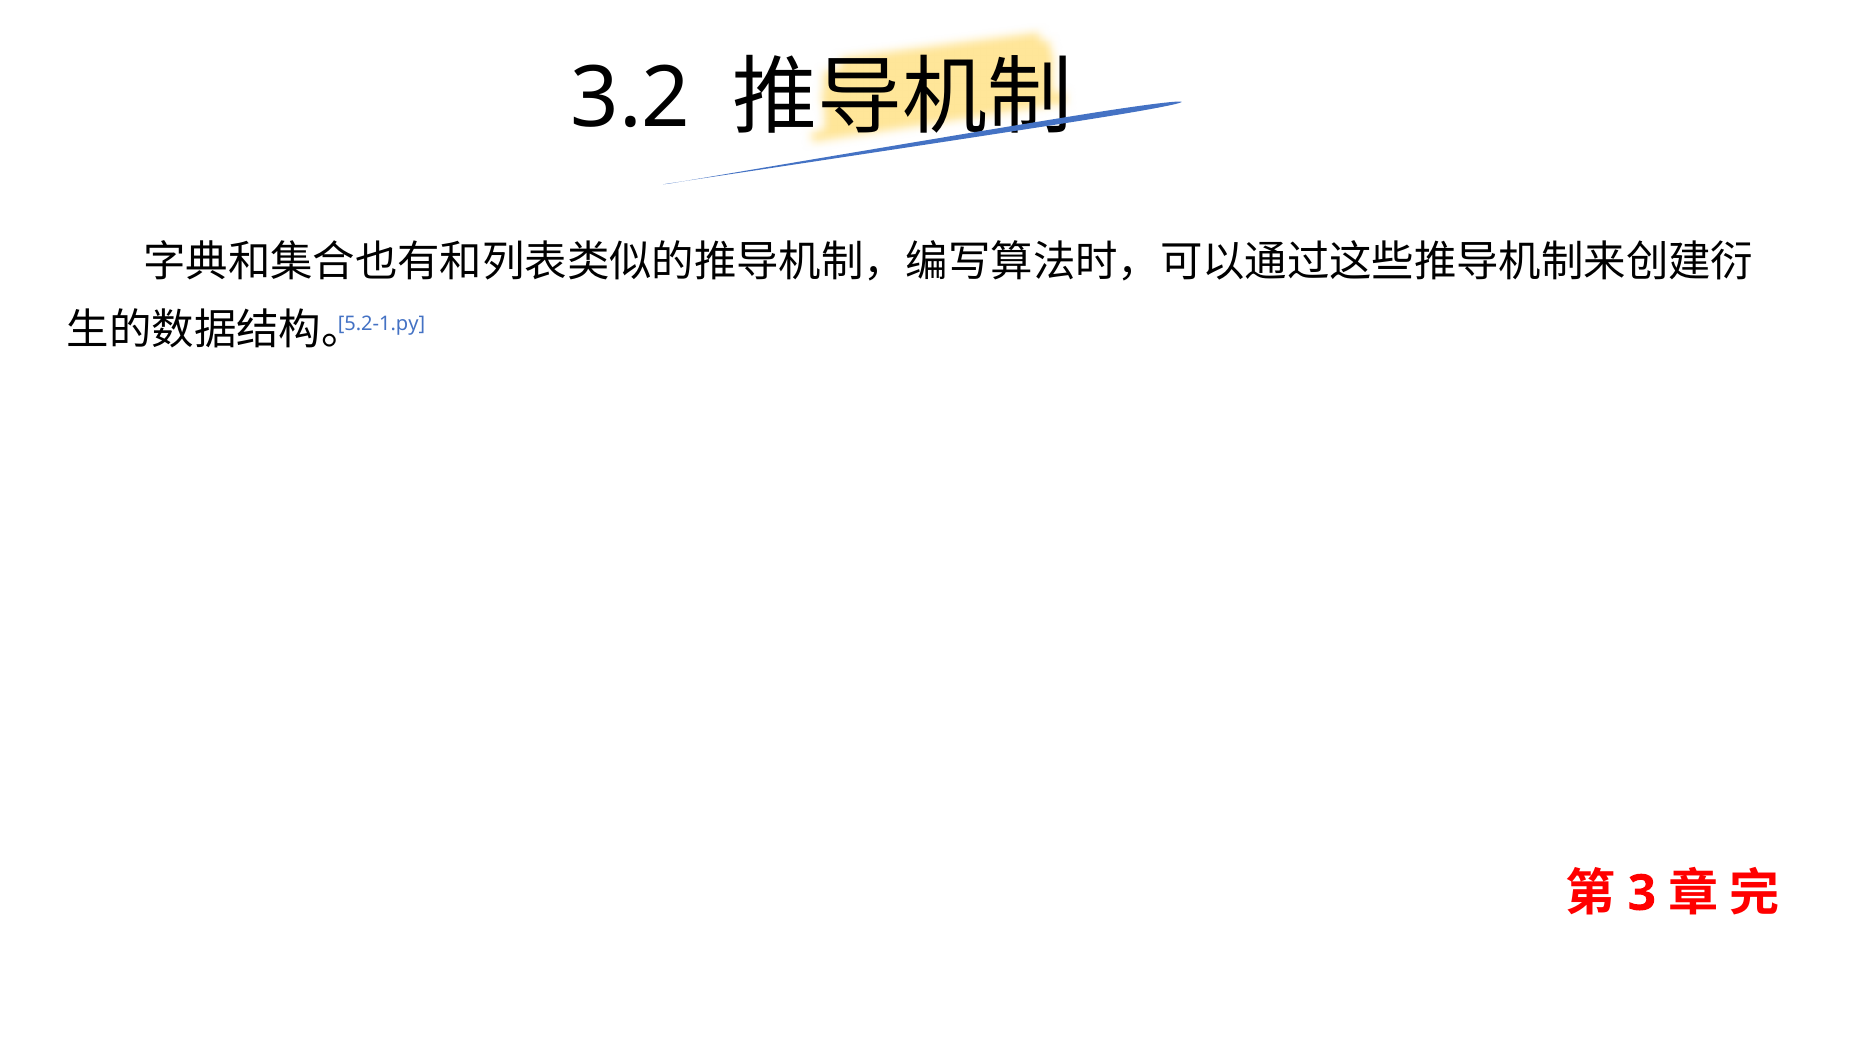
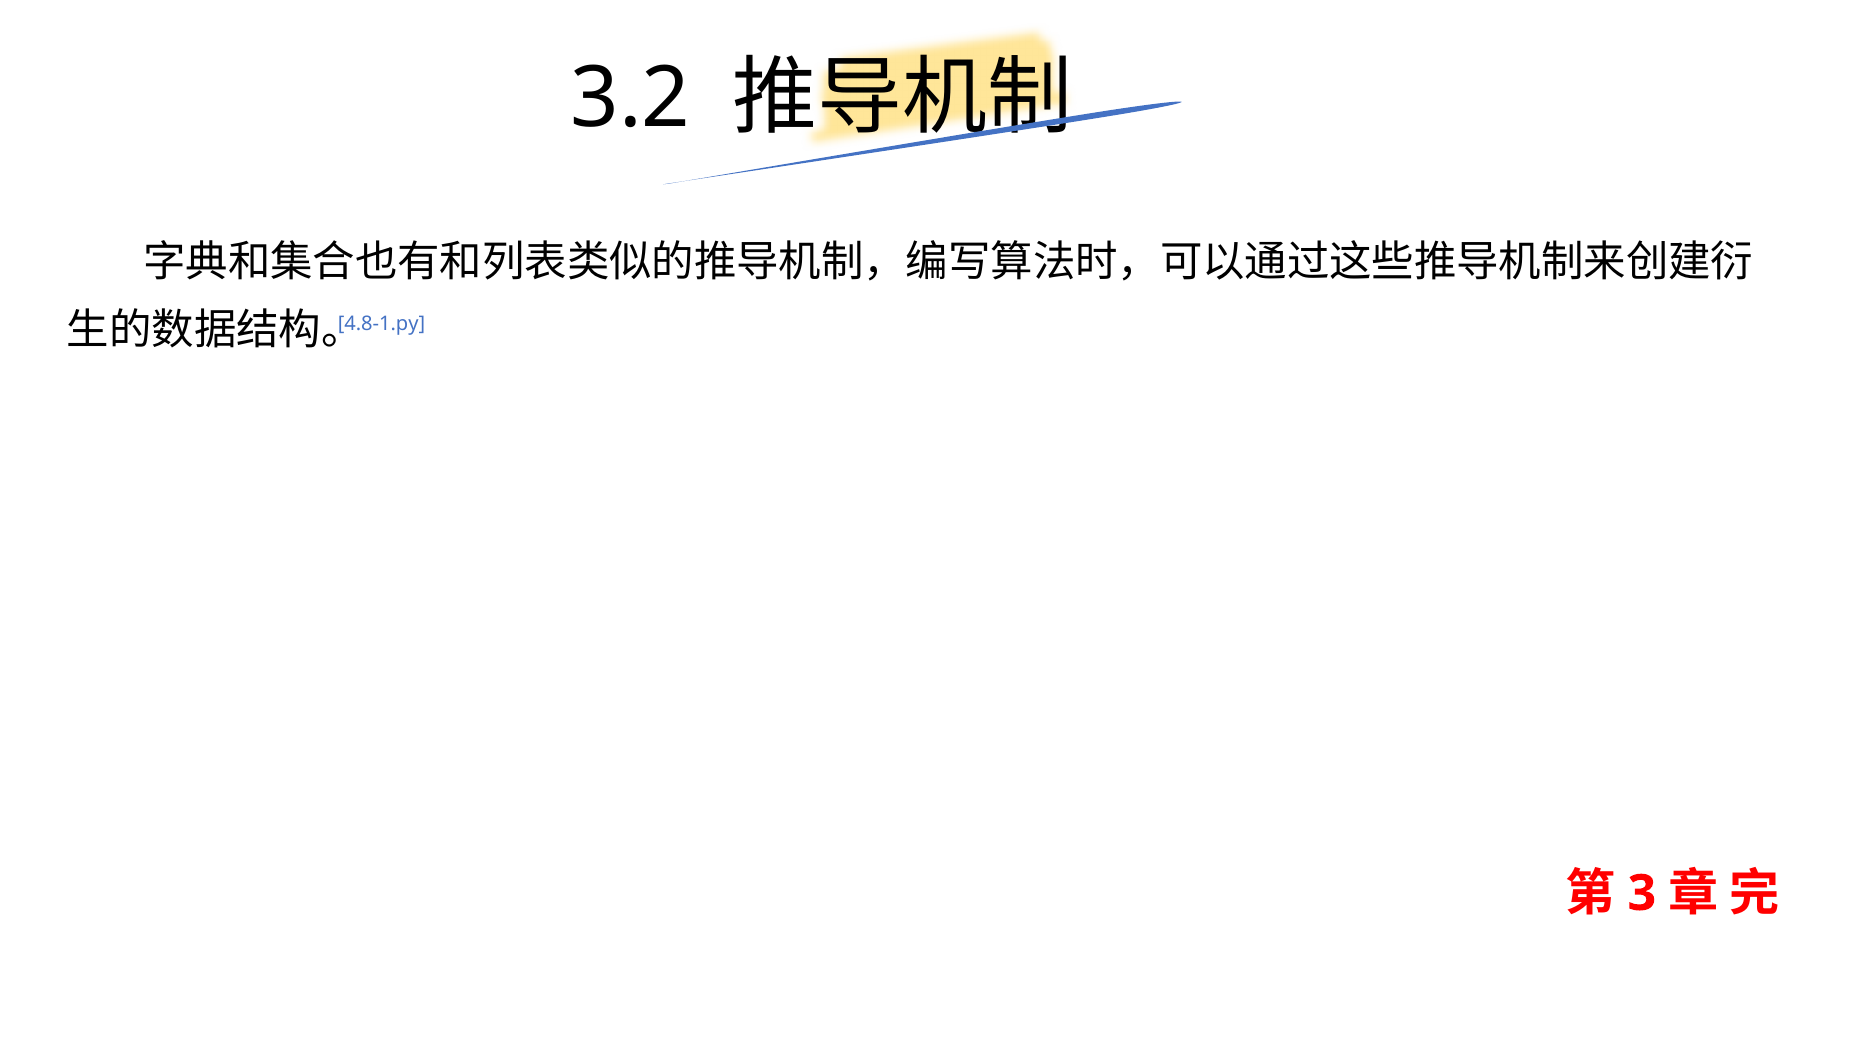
5.2-1.py: 5.2-1.py -> 4.8-1.py
